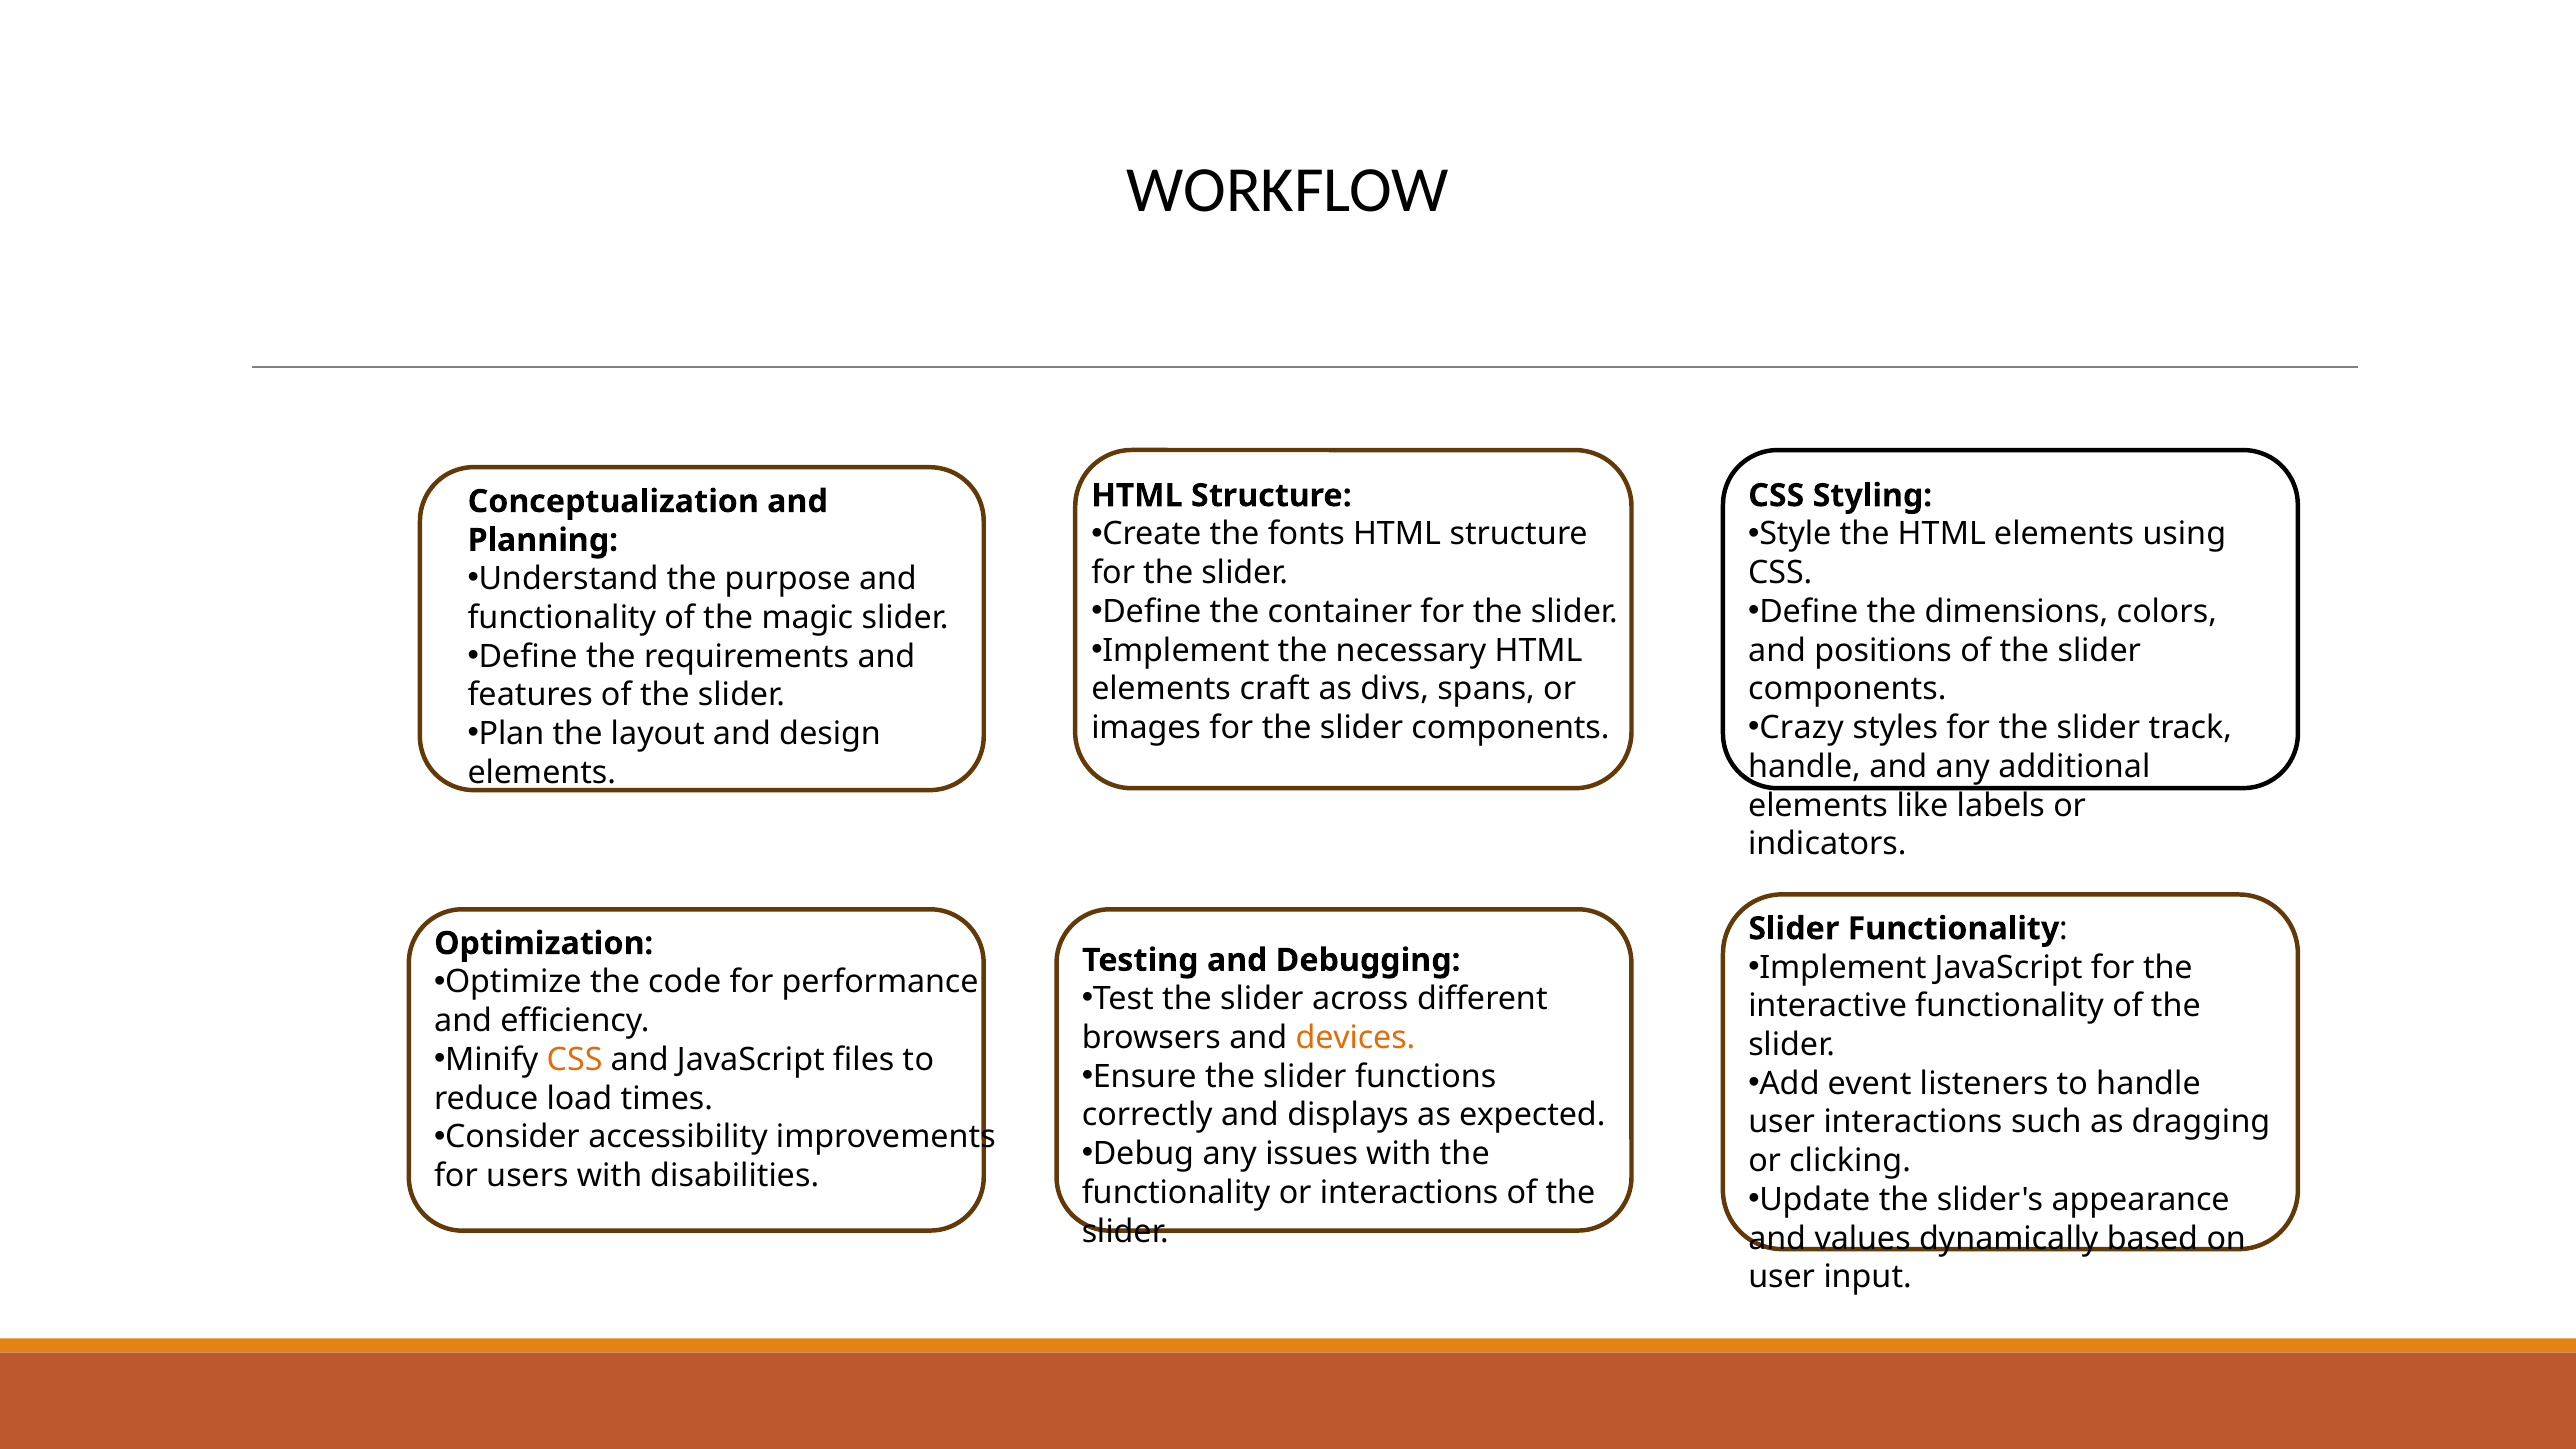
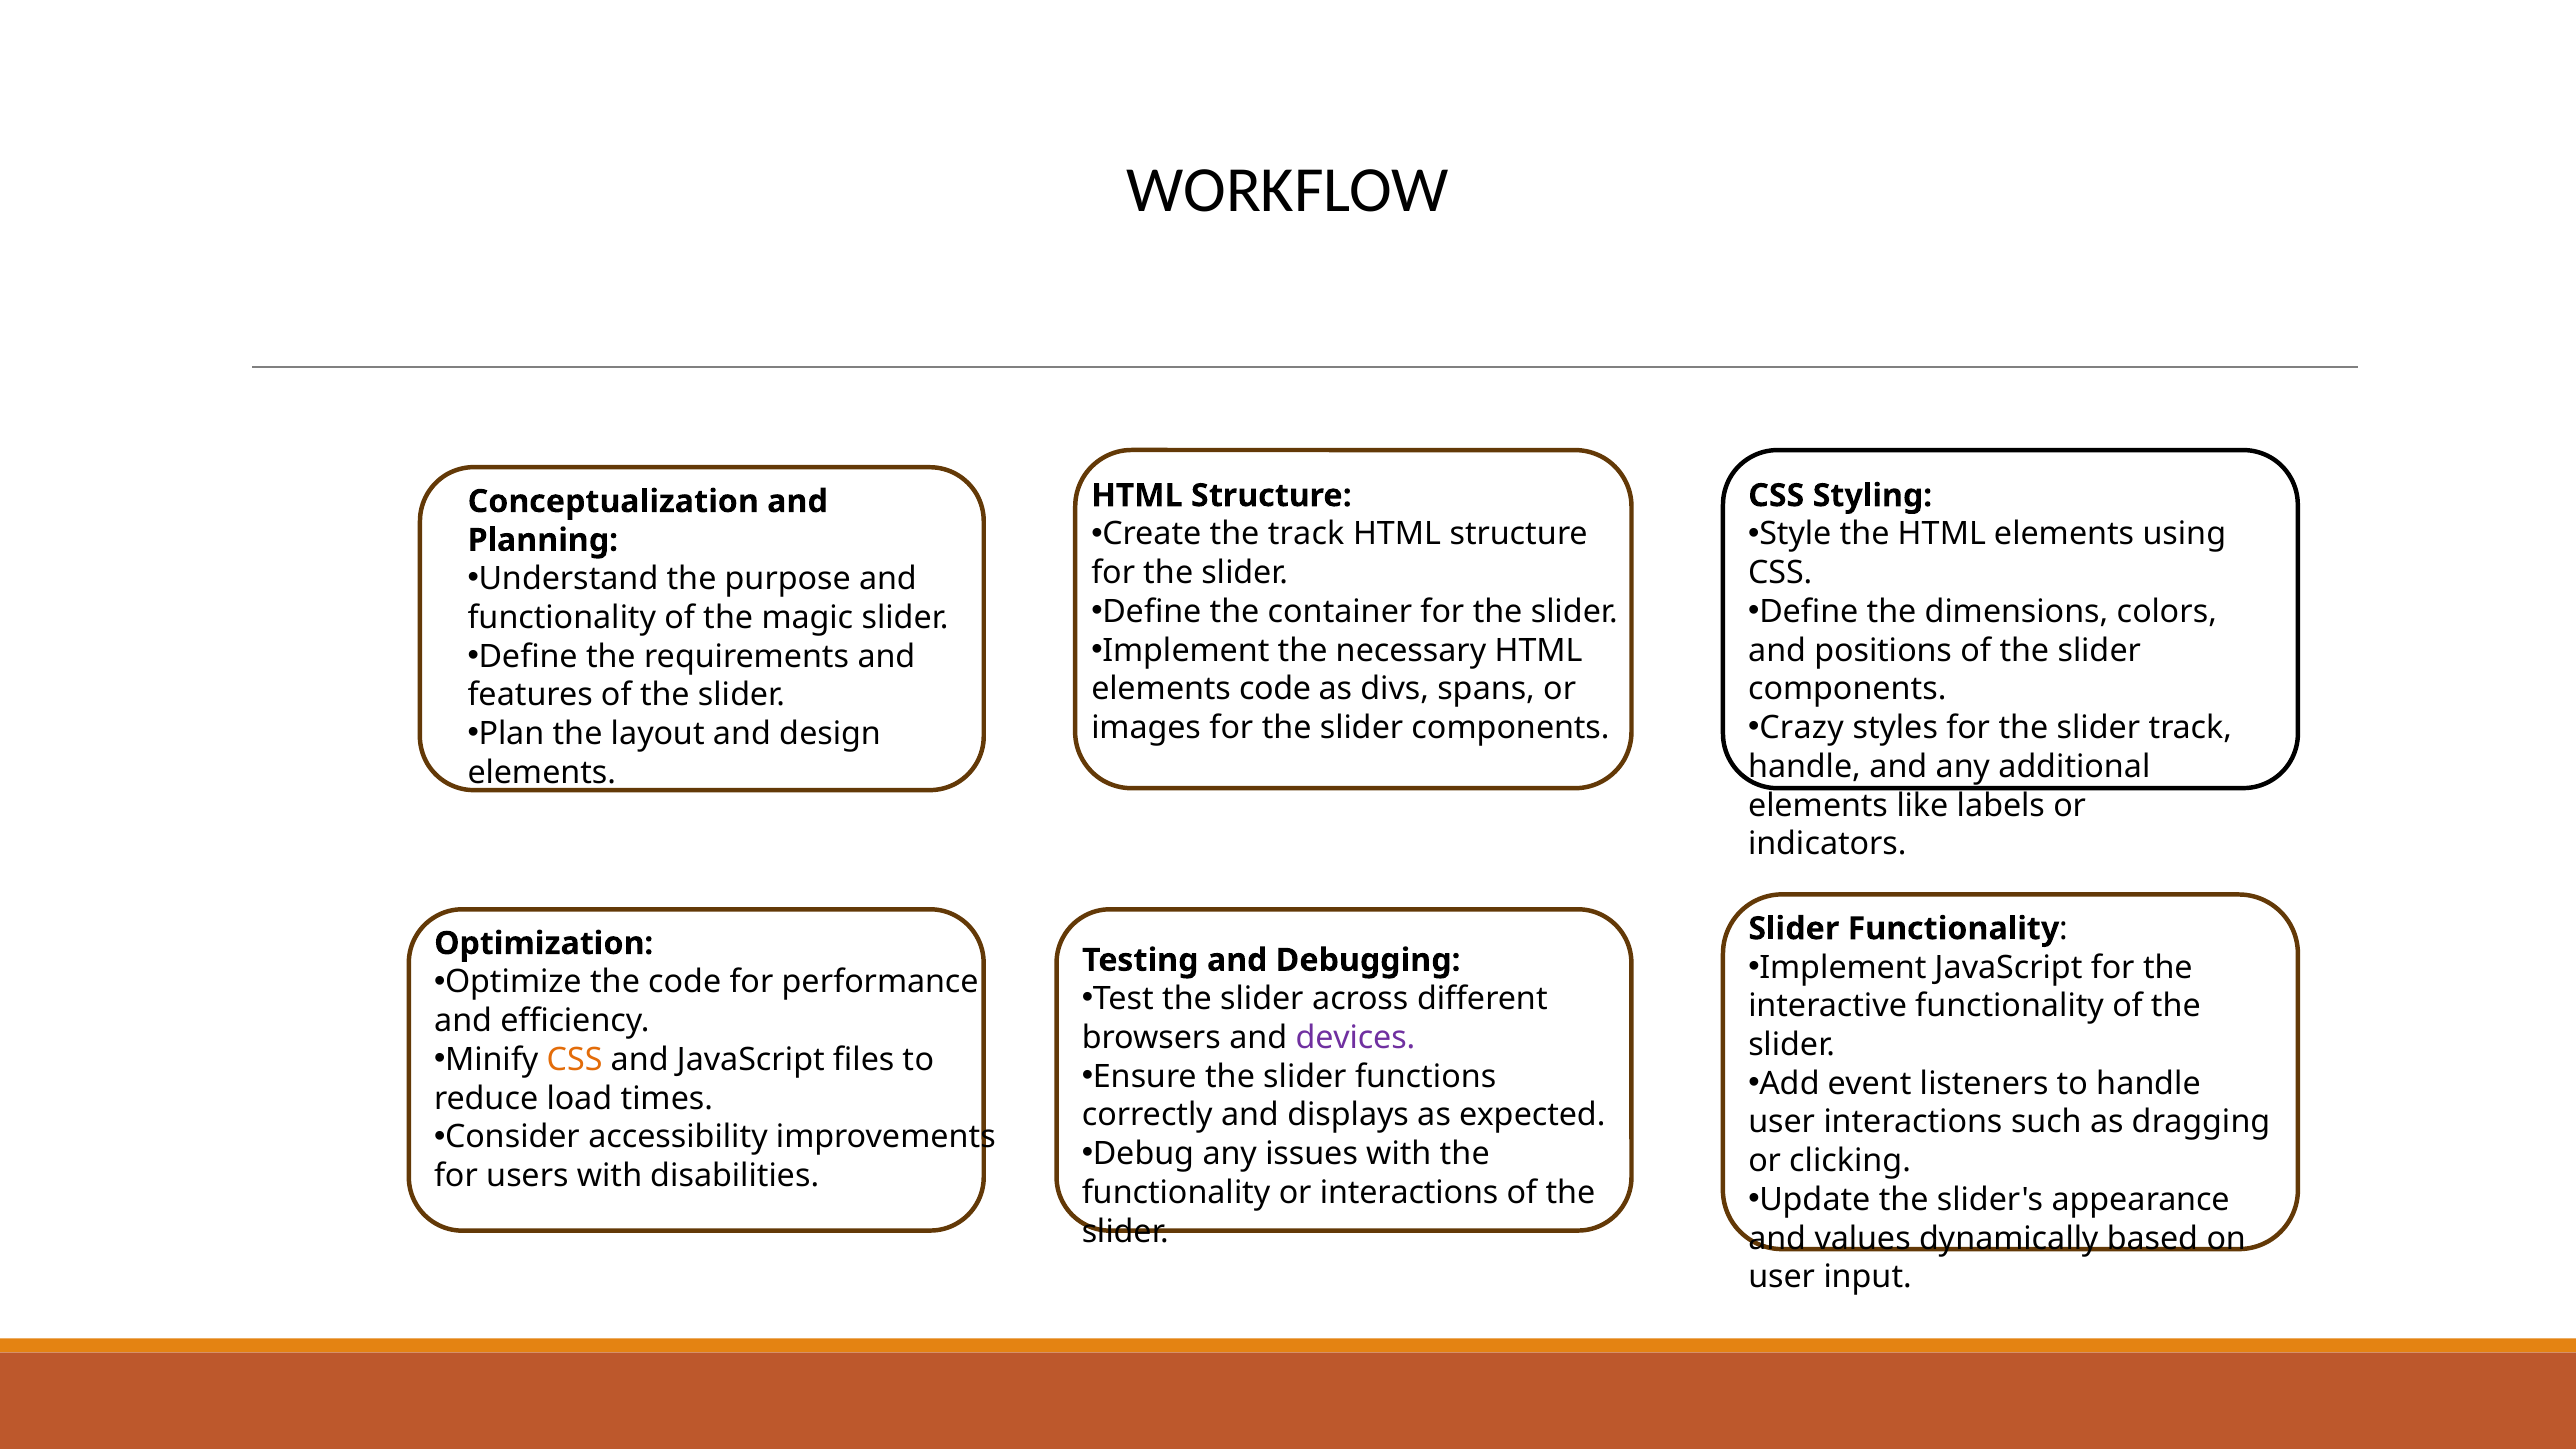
the fonts: fonts -> track
elements craft: craft -> code
devices colour: orange -> purple
